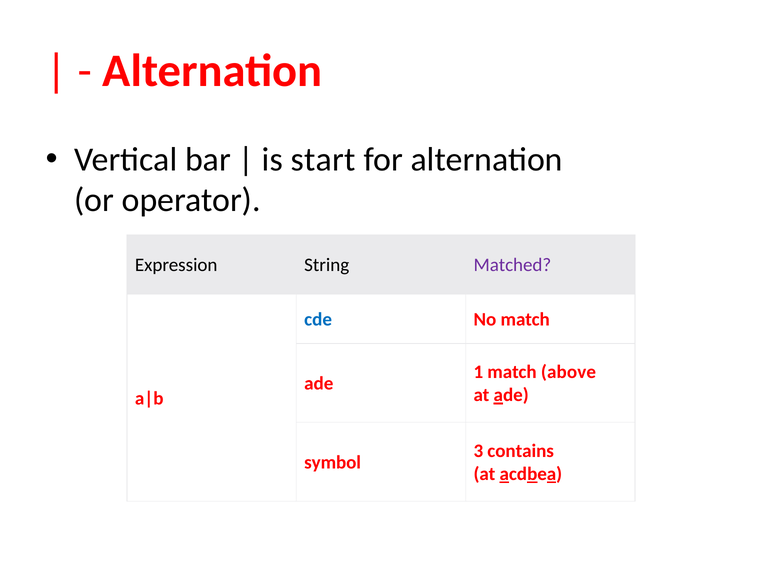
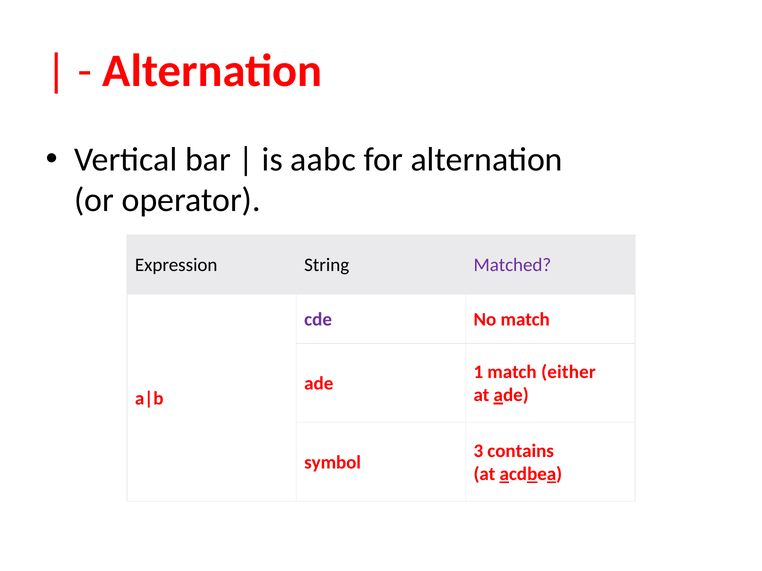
start: start -> aabc
cde colour: blue -> purple
above: above -> either
